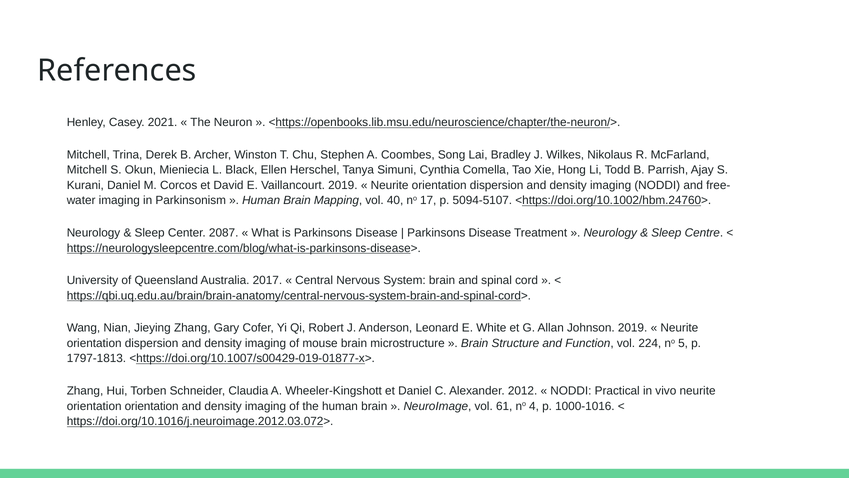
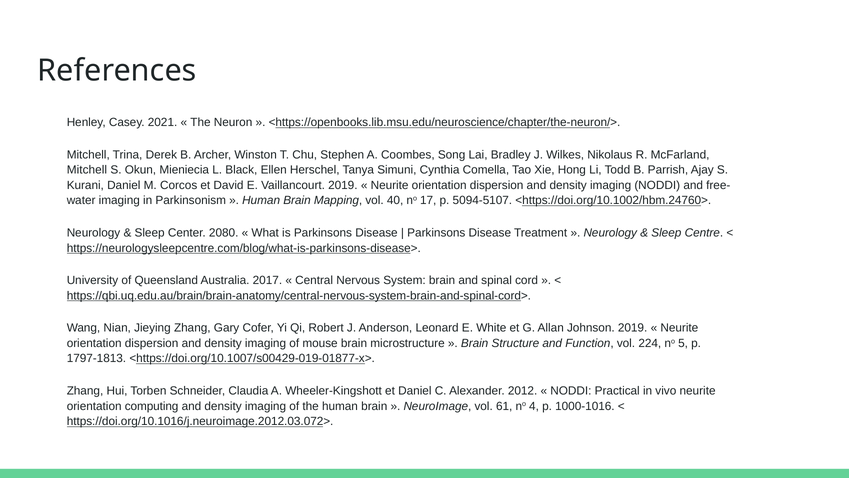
2087: 2087 -> 2080
orientation orientation: orientation -> computing
